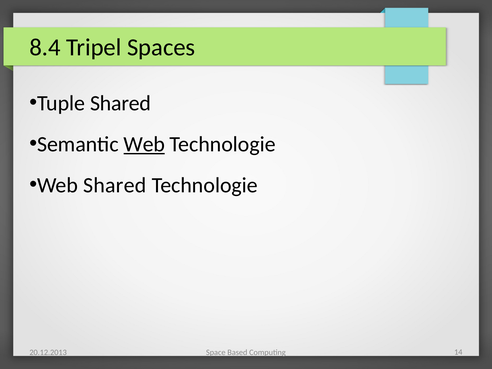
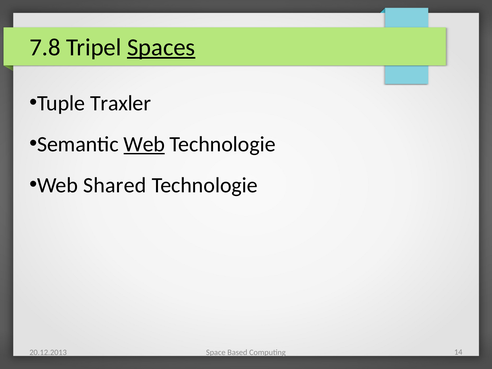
8.4: 8.4 -> 7.8
Spaces underline: none -> present
Tuple Shared: Shared -> Traxler
